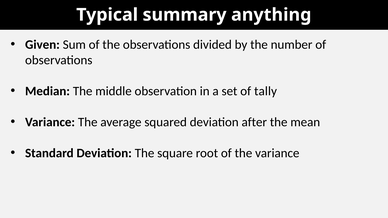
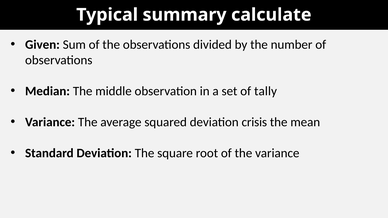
anything: anything -> calculate
after: after -> crisis
